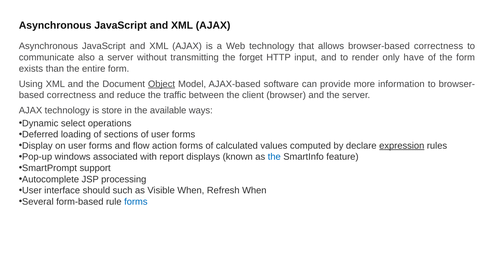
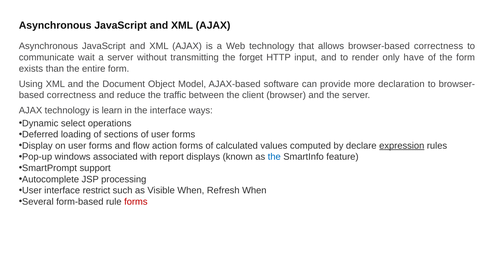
also: also -> wait
Object underline: present -> none
information: information -> declaration
store: store -> learn
the available: available -> interface
should: should -> restrict
forms at (136, 202) colour: blue -> red
